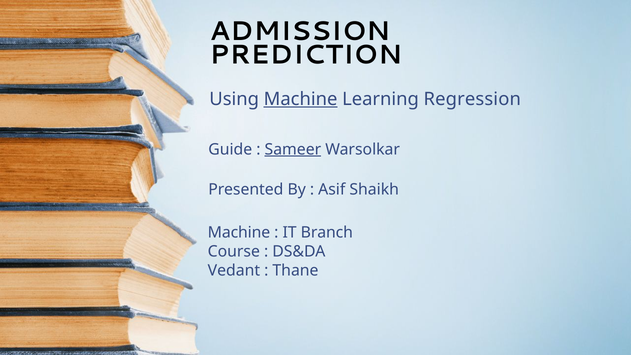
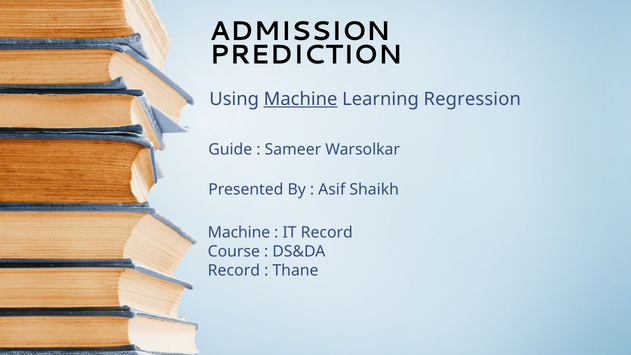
Sameer underline: present -> none
IT Branch: Branch -> Record
Vedant at (234, 270): Vedant -> Record
